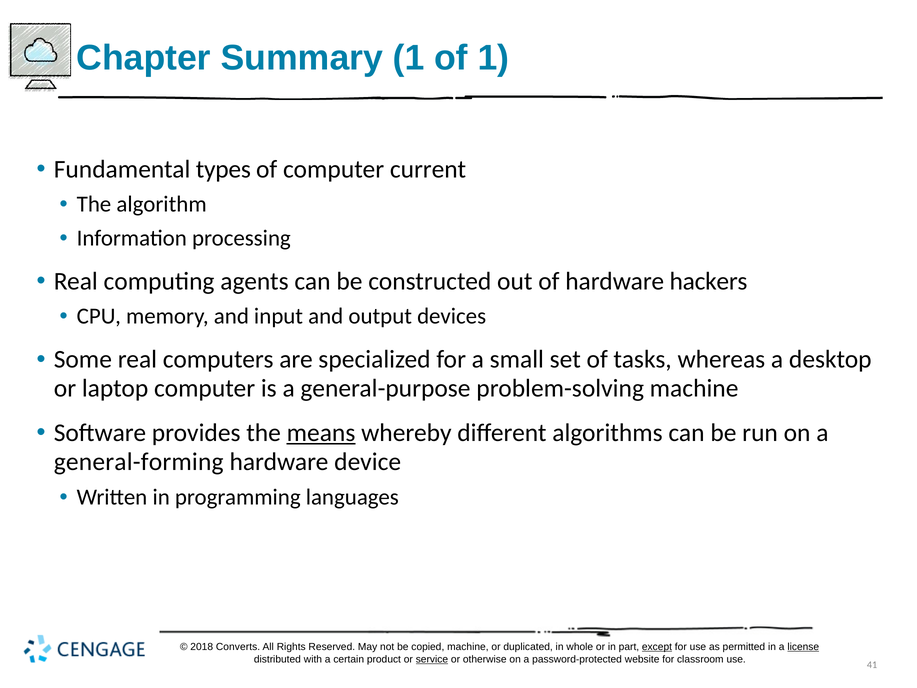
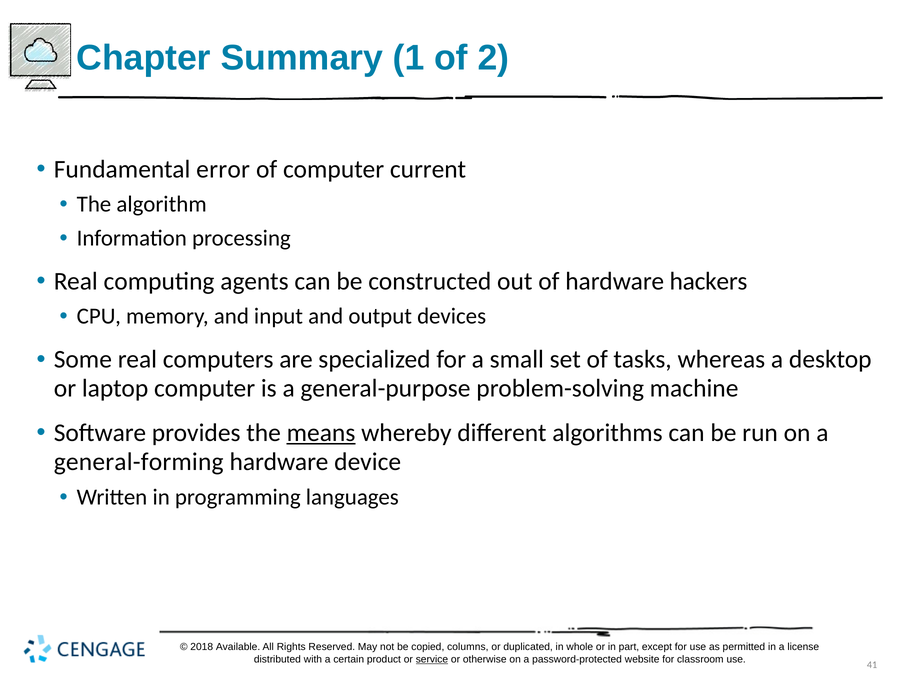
of 1: 1 -> 2
types: types -> error
Converts: Converts -> Available
copied machine: machine -> columns
except underline: present -> none
license underline: present -> none
